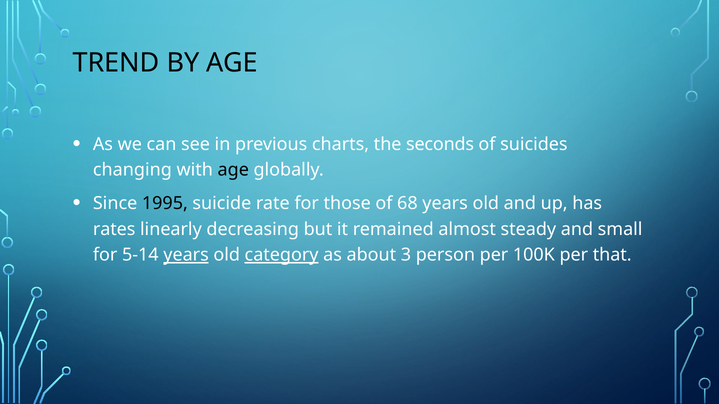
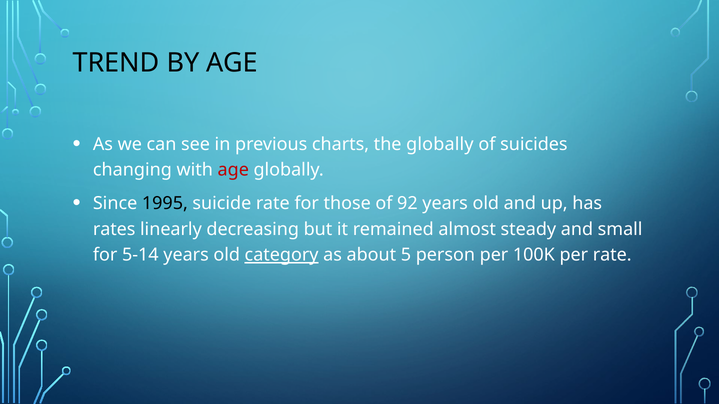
the seconds: seconds -> globally
age at (233, 170) colour: black -> red
68: 68 -> 92
years at (186, 255) underline: present -> none
3: 3 -> 5
per that: that -> rate
